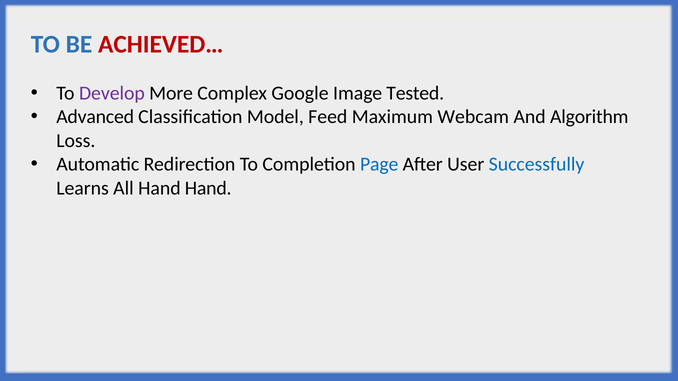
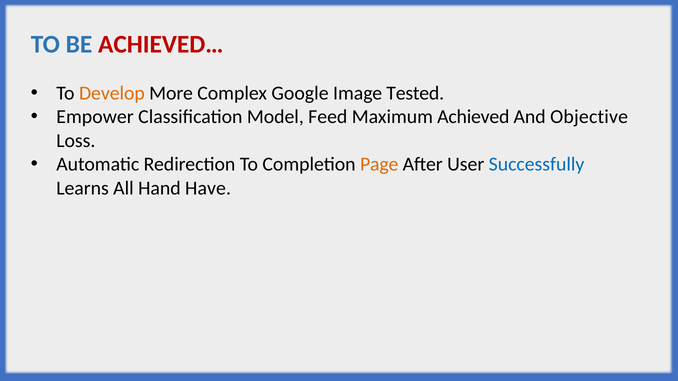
Develop colour: purple -> orange
Advanced: Advanced -> Empower
Webcam: Webcam -> Achieved
Algorithm: Algorithm -> Objective
Page colour: blue -> orange
Hand Hand: Hand -> Have
